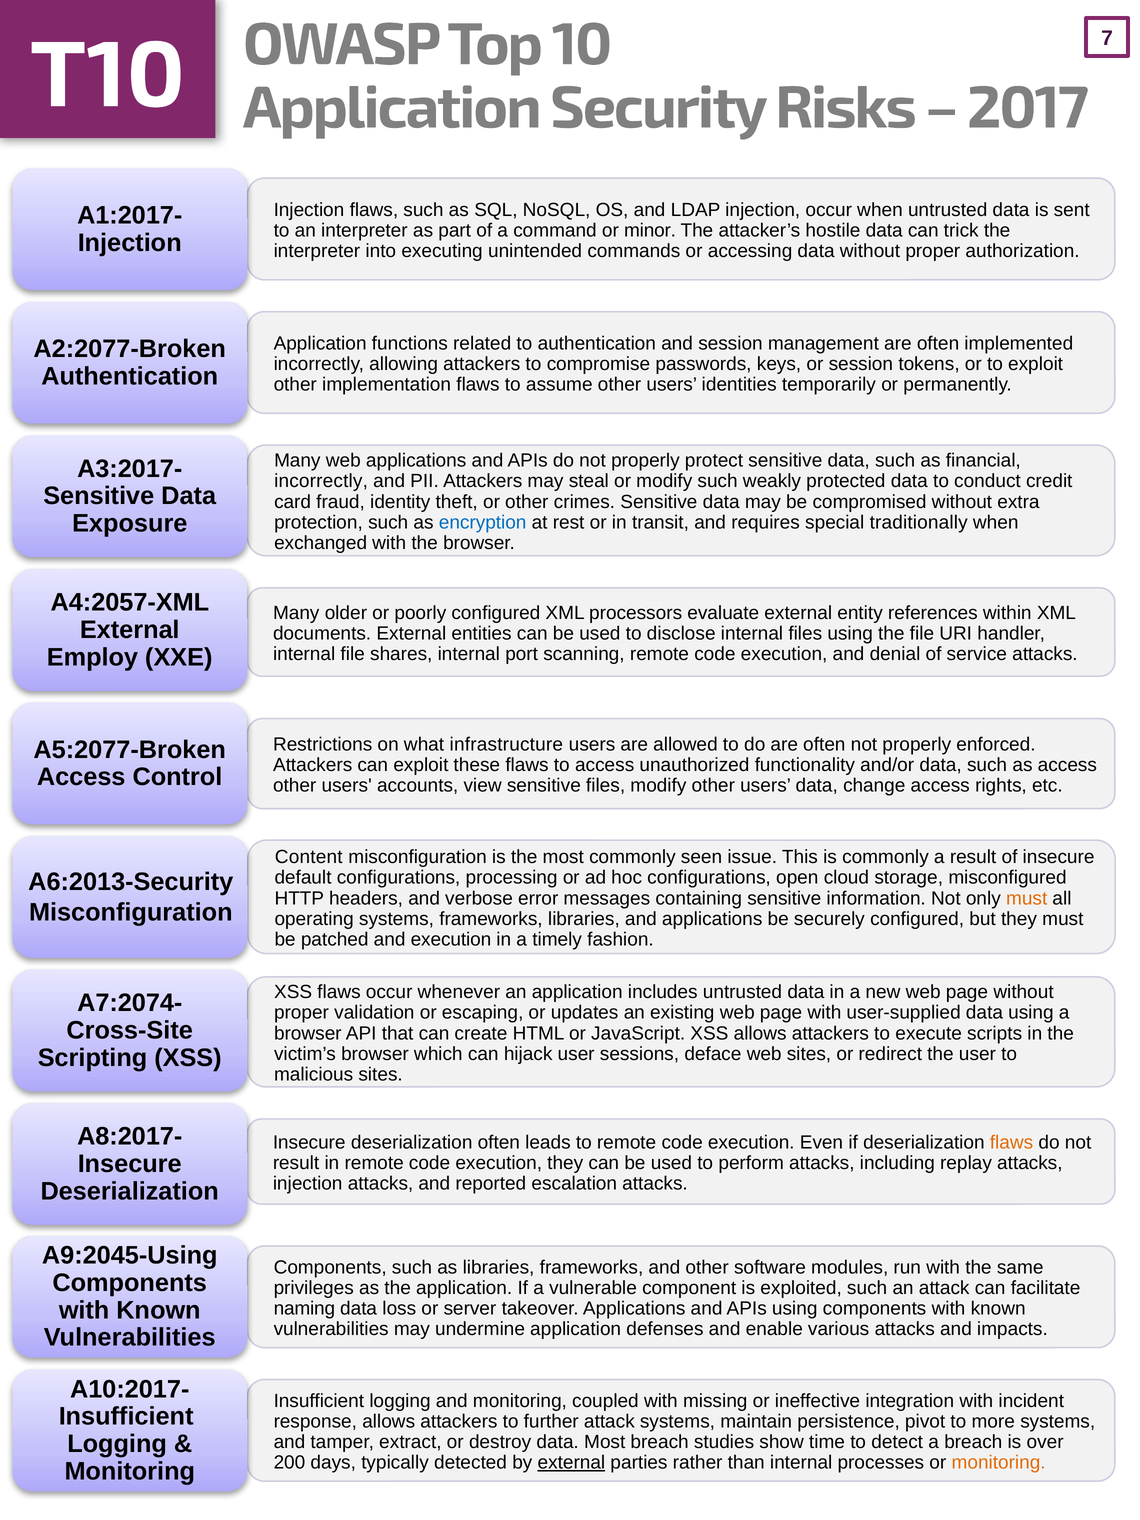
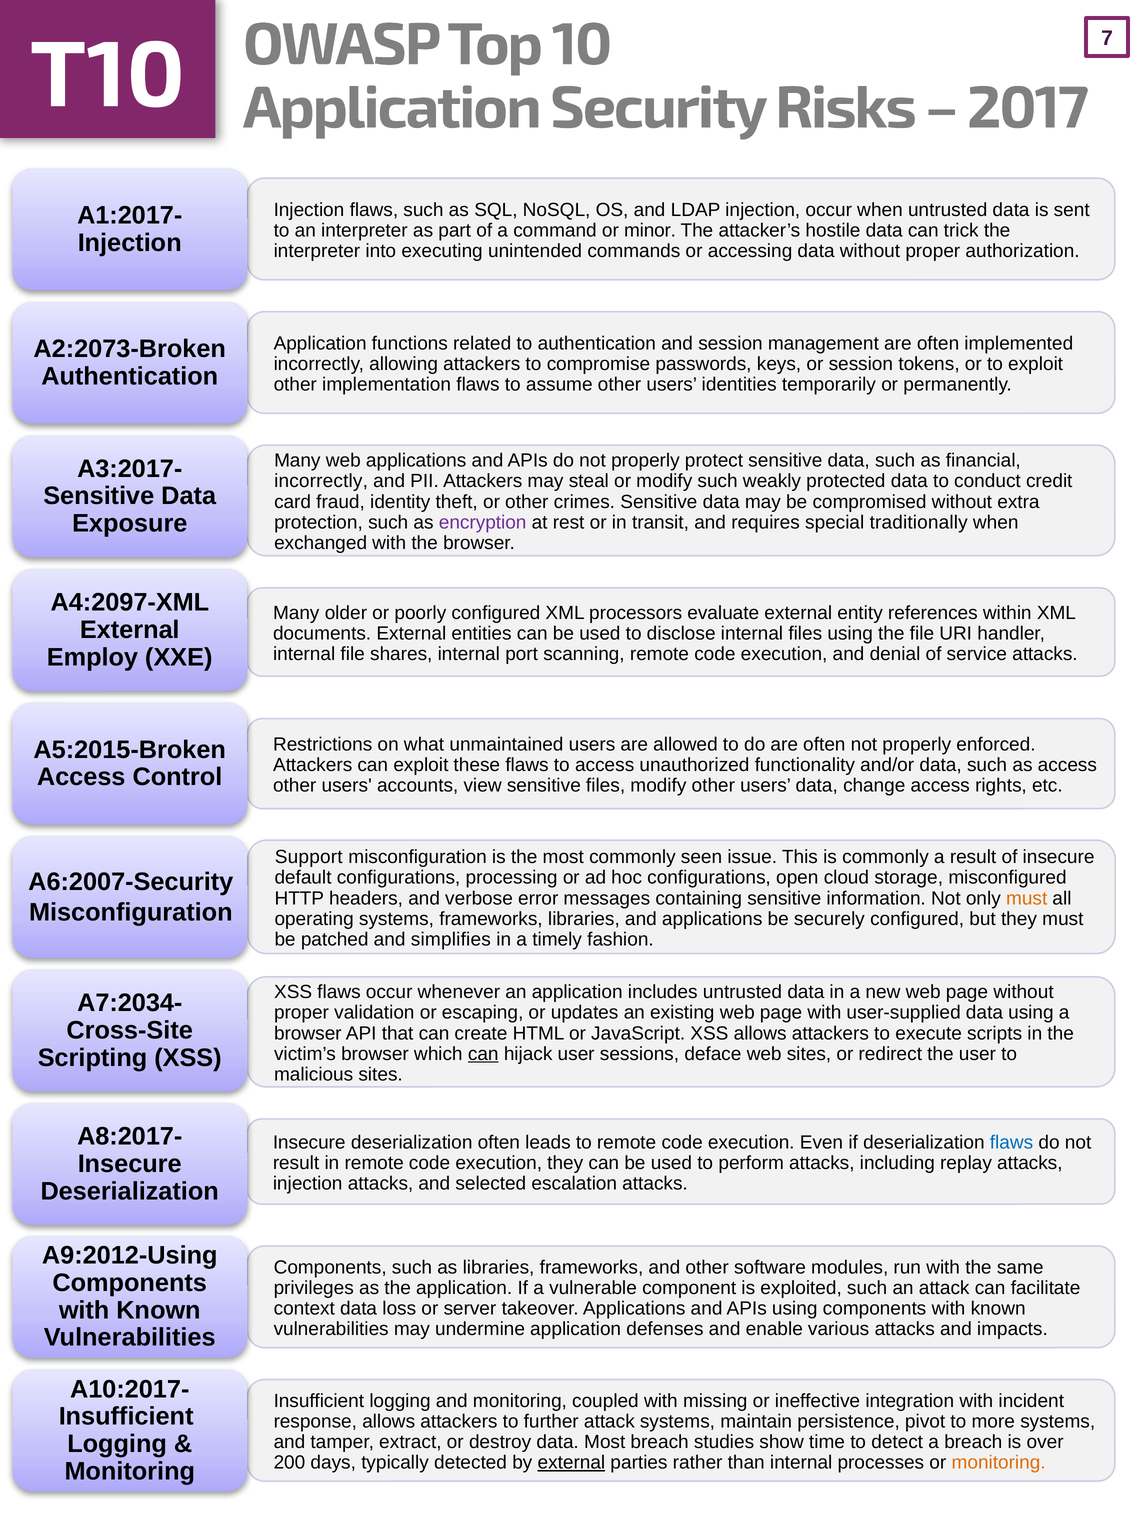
A2:2077-Broken: A2:2077-Broken -> A2:2073-Broken
encryption colour: blue -> purple
A4:2057-XML: A4:2057-XML -> A4:2097-XML
infrastructure: infrastructure -> unmaintained
A5:2077-Broken: A5:2077-Broken -> A5:2015-Broken
Content: Content -> Support
A6:2013-Security: A6:2013-Security -> A6:2007-Security
and execution: execution -> simplifies
A7:2074-: A7:2074- -> A7:2034-
can at (483, 1054) underline: none -> present
flaws at (1011, 1142) colour: orange -> blue
reported: reported -> selected
A9:2045-Using: A9:2045-Using -> A9:2012-Using
naming: naming -> context
